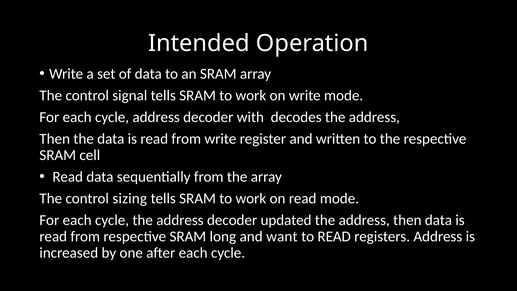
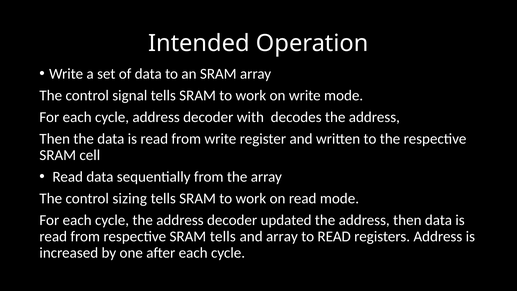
SRAM long: long -> tells
and want: want -> array
